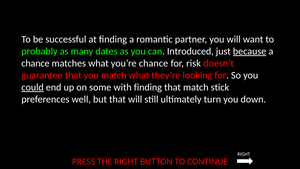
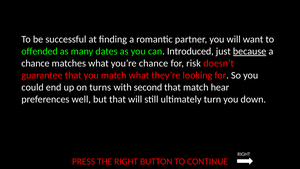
probably: probably -> offended
could underline: present -> none
some: some -> turns
with finding: finding -> second
stick: stick -> hear
